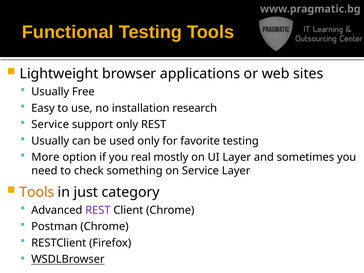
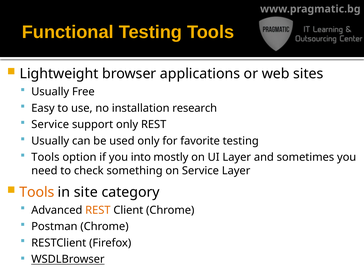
More at (45, 157): More -> Tools
real: real -> into
just: just -> site
REST at (98, 210) colour: purple -> orange
